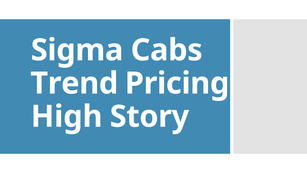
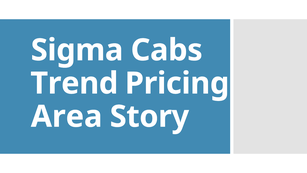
High: High -> Area
